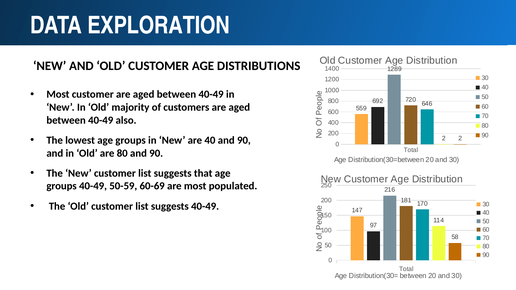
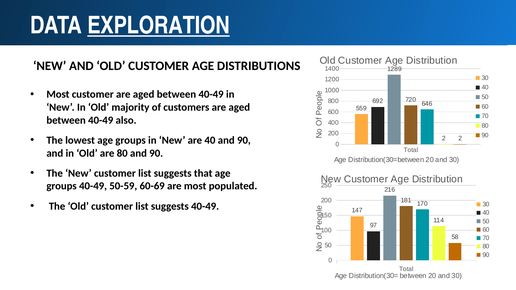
EXPLORATION underline: none -> present
